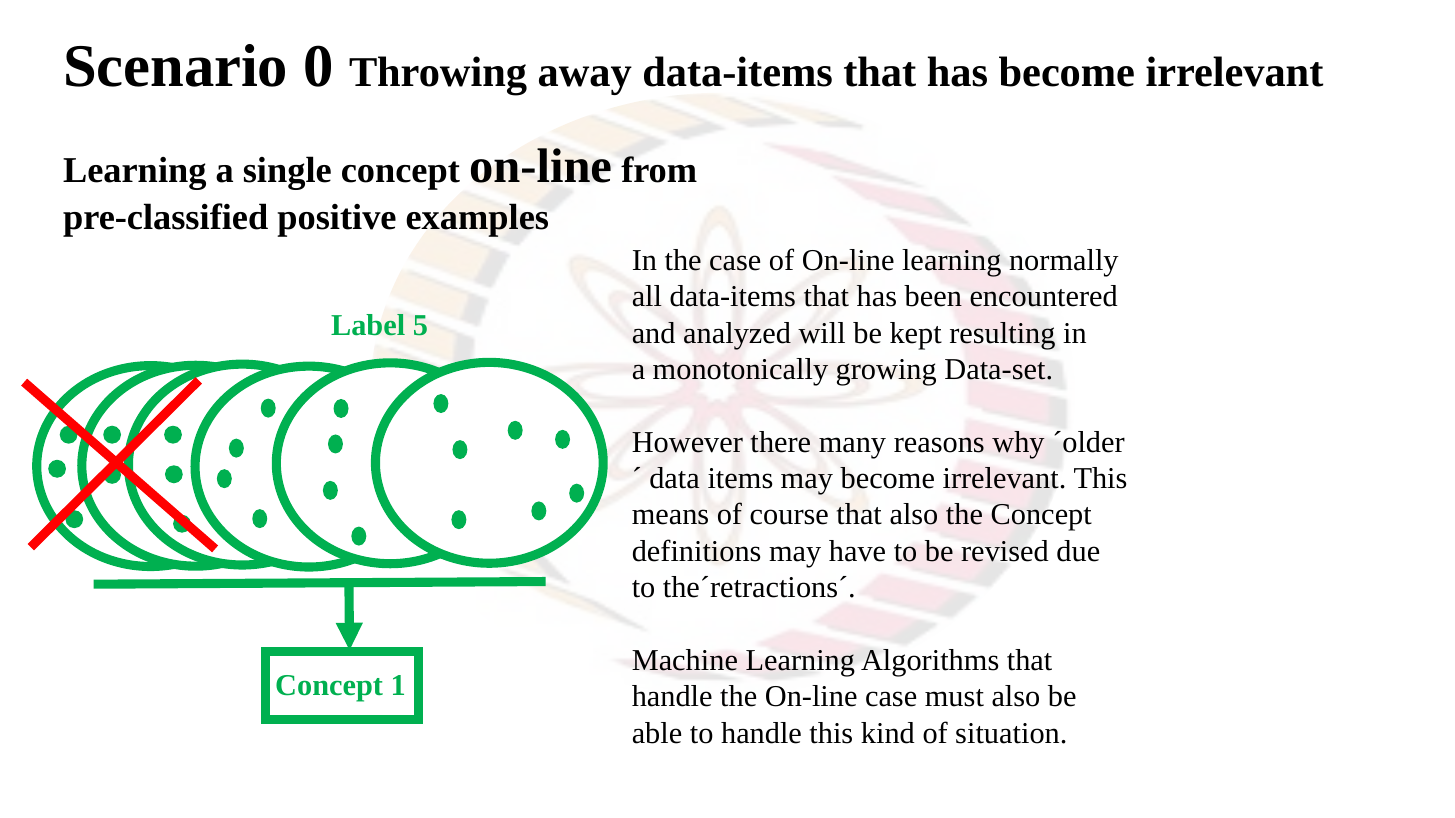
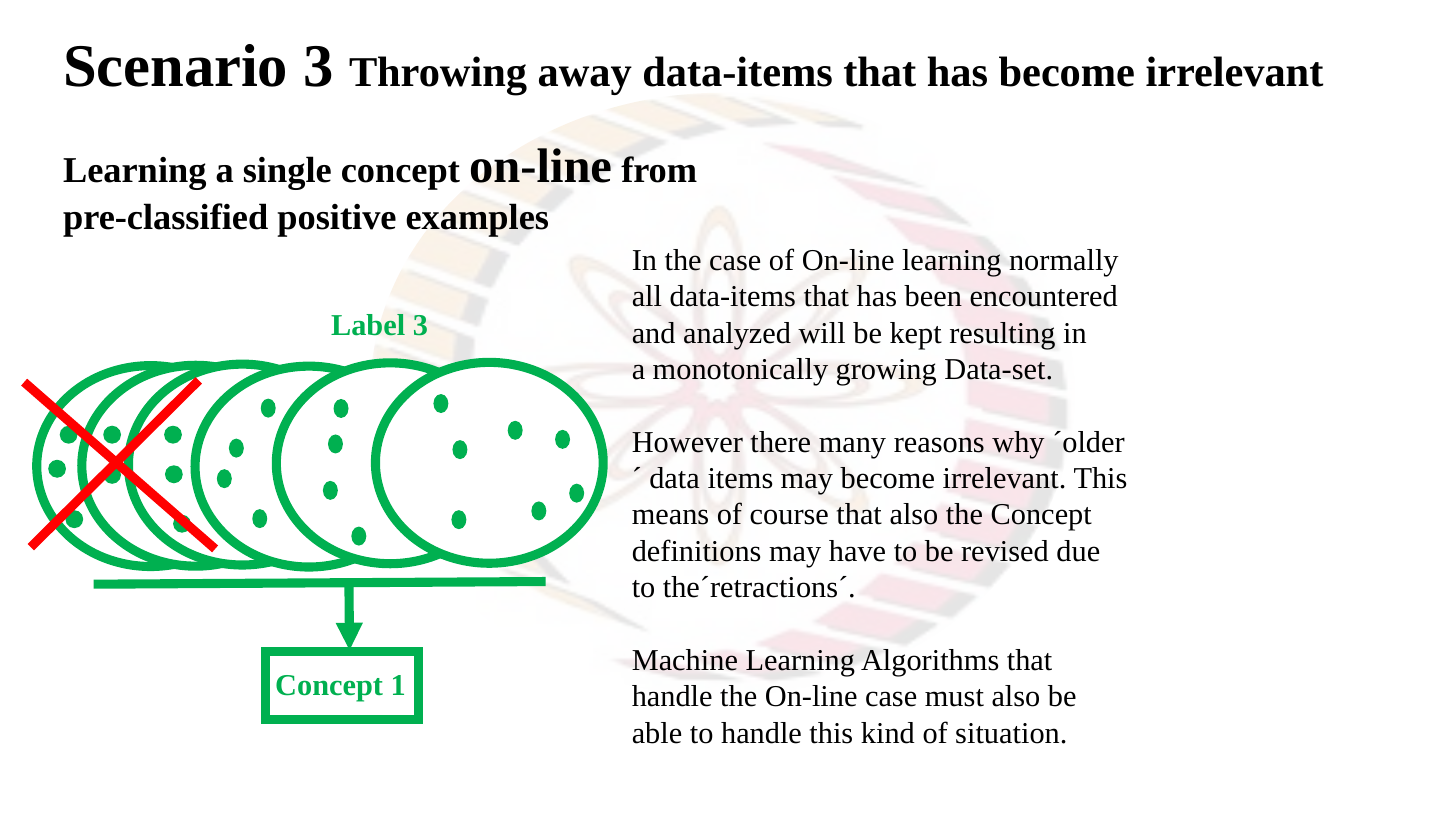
Scenario 0: 0 -> 3
Label 5: 5 -> 3
